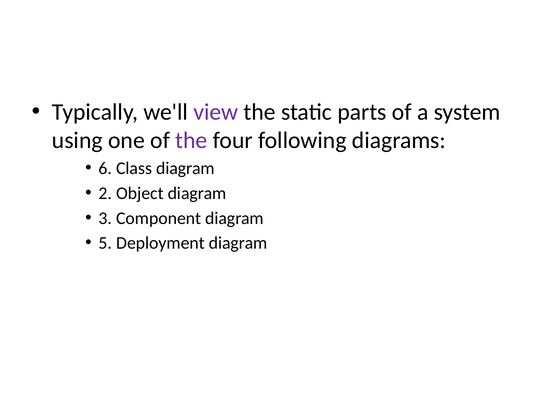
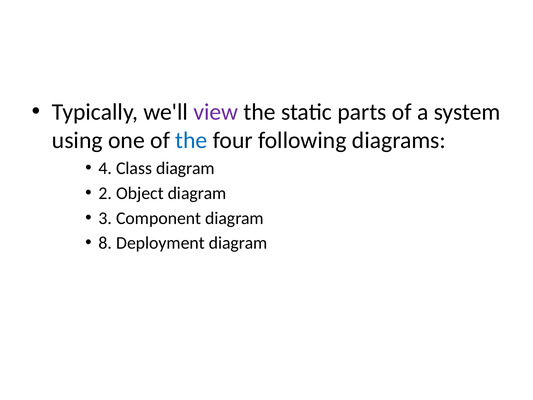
the at (191, 140) colour: purple -> blue
6: 6 -> 4
5: 5 -> 8
